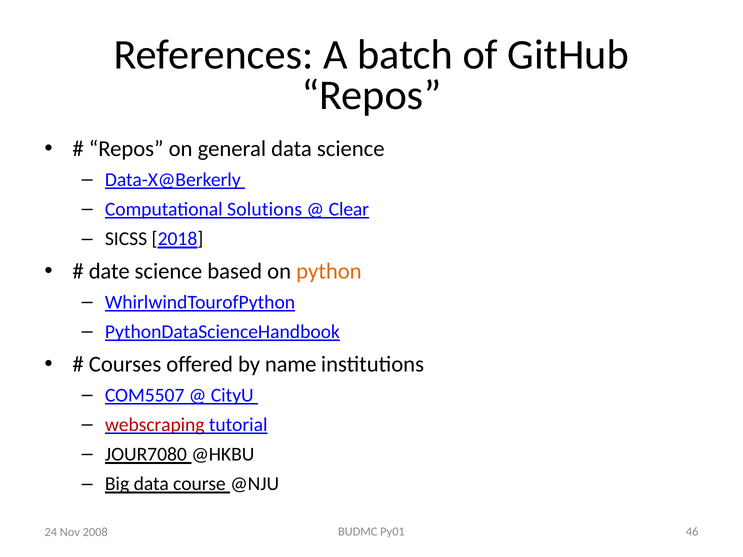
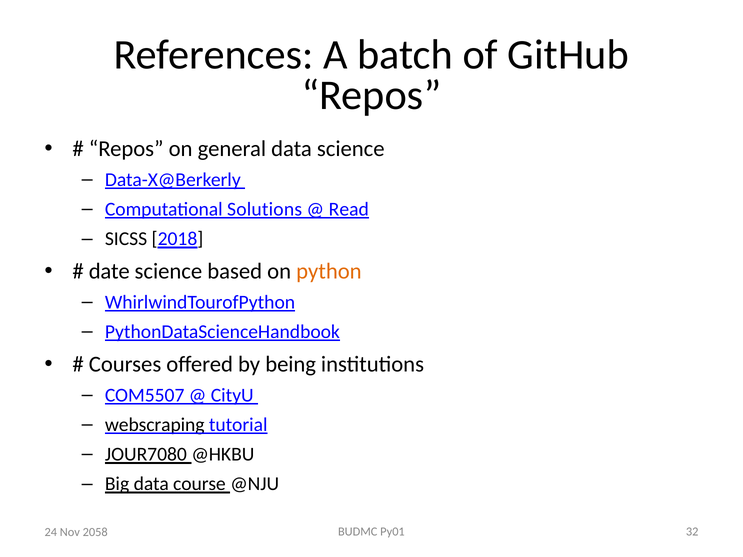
Clear: Clear -> Read
name: name -> being
webscraping colour: red -> black
46: 46 -> 32
2008: 2008 -> 2058
